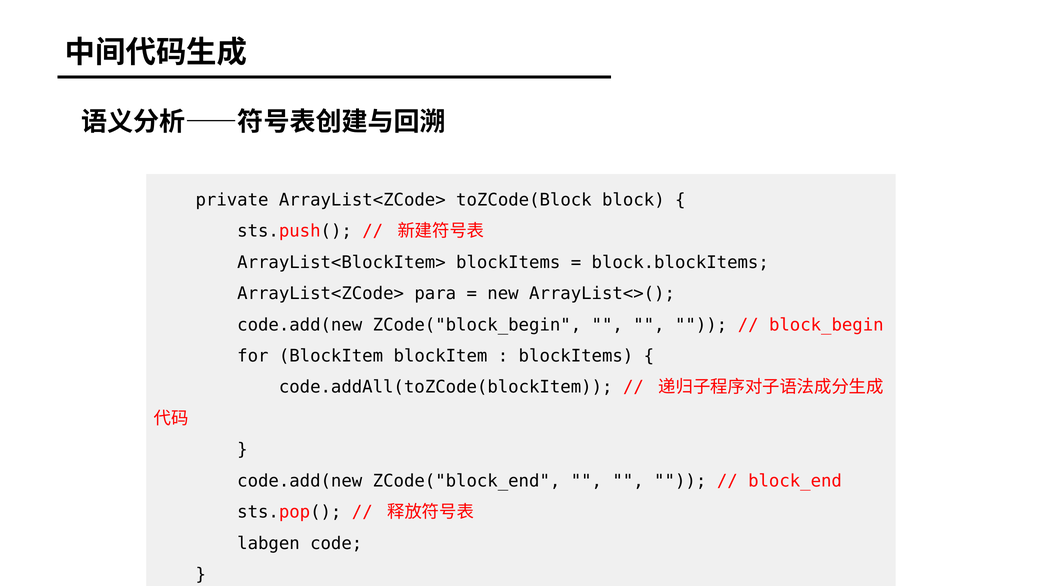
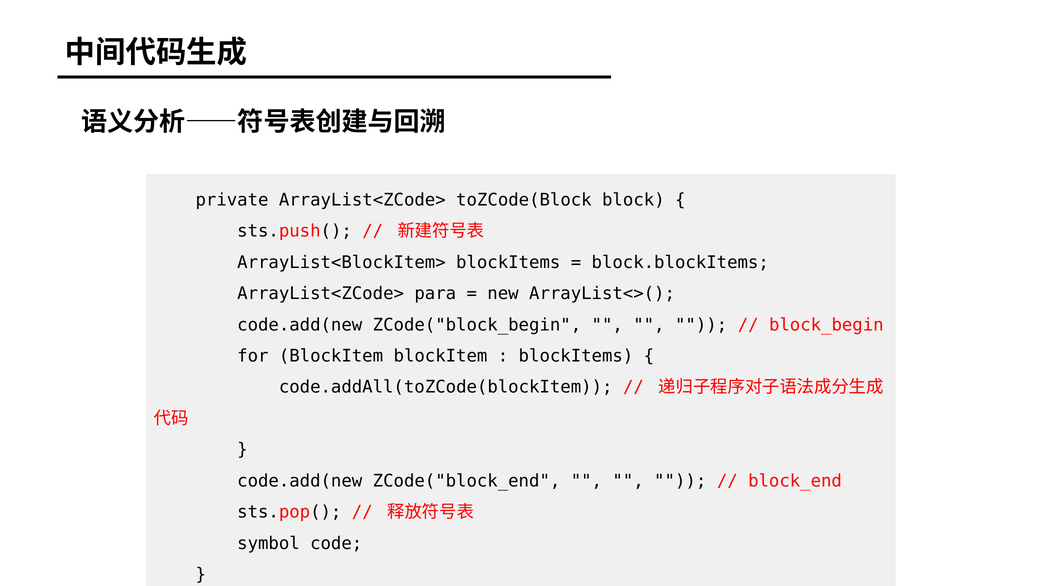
labgen: labgen -> symbol
